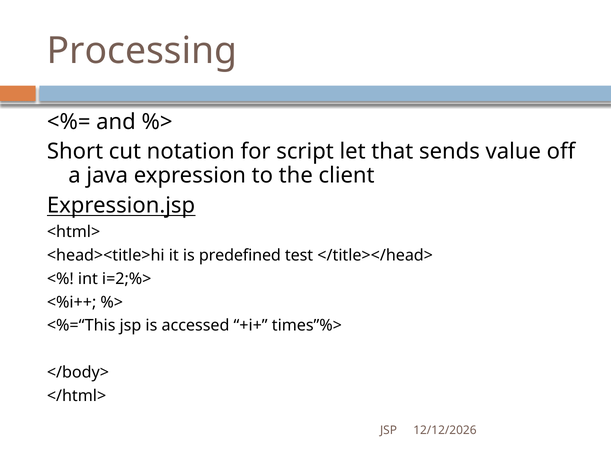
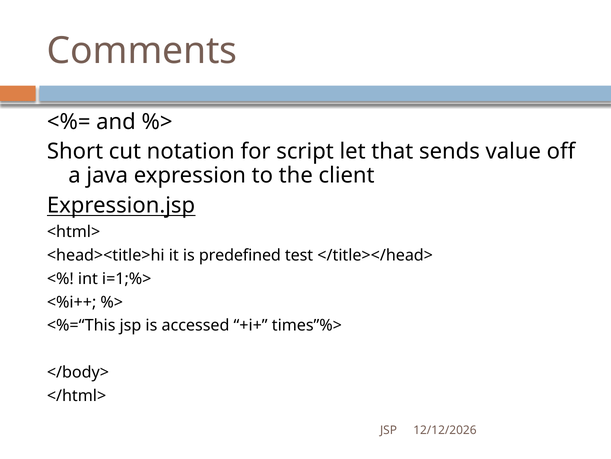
Processing: Processing -> Comments
i=2;%>: i=2;%> -> i=1;%>
